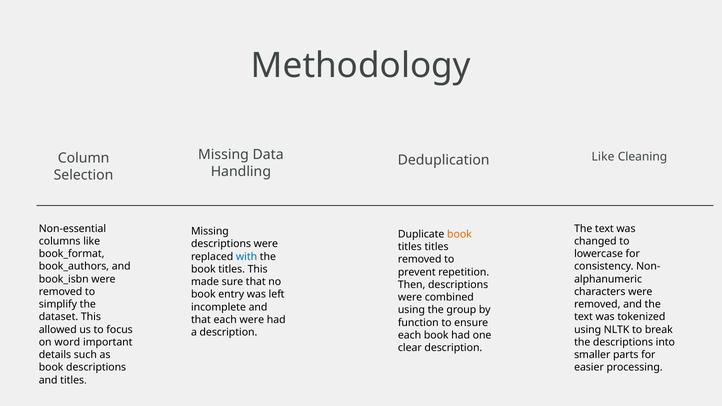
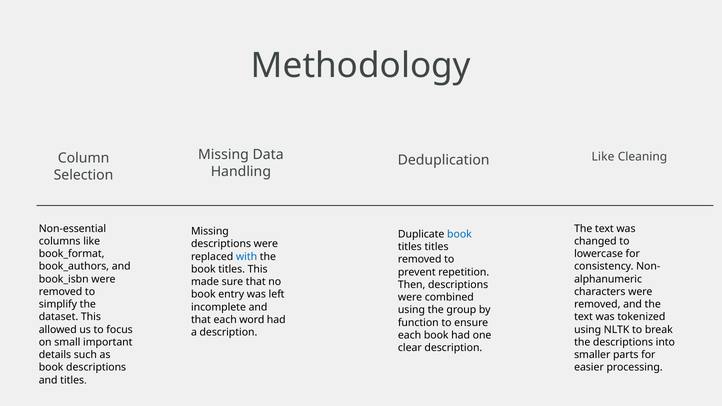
book at (459, 234) colour: orange -> blue
each were: were -> word
word: word -> small
